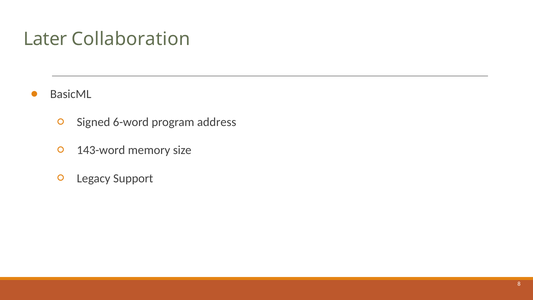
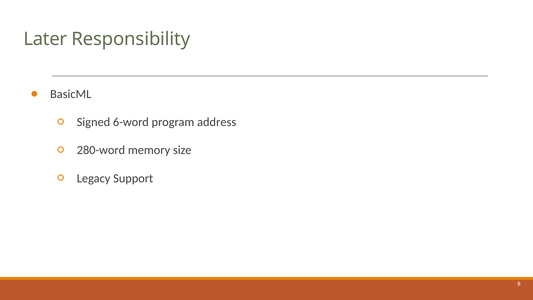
Collaboration: Collaboration -> Responsibility
143-word: 143-word -> 280-word
